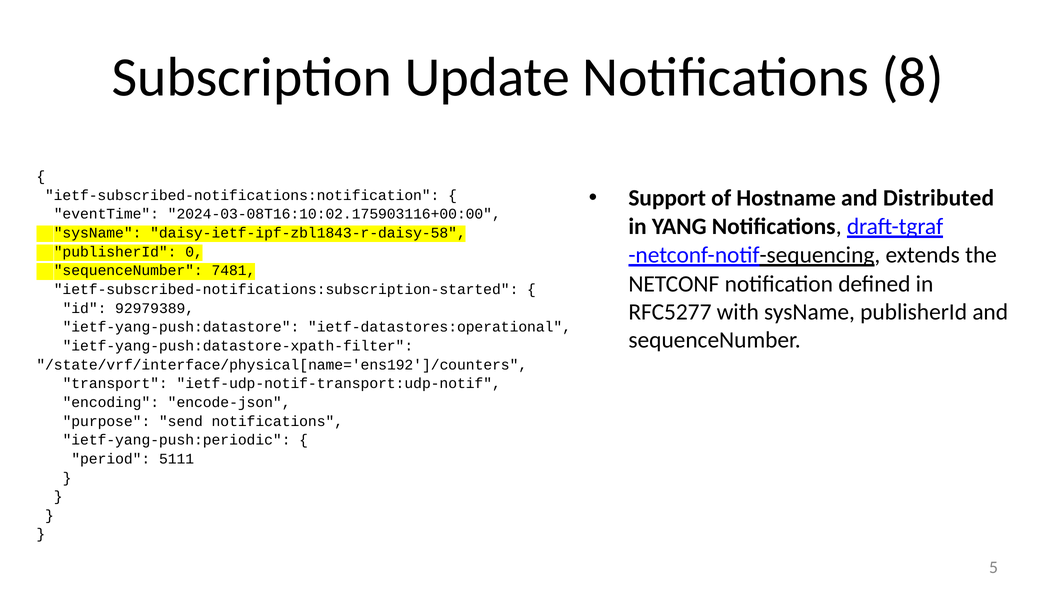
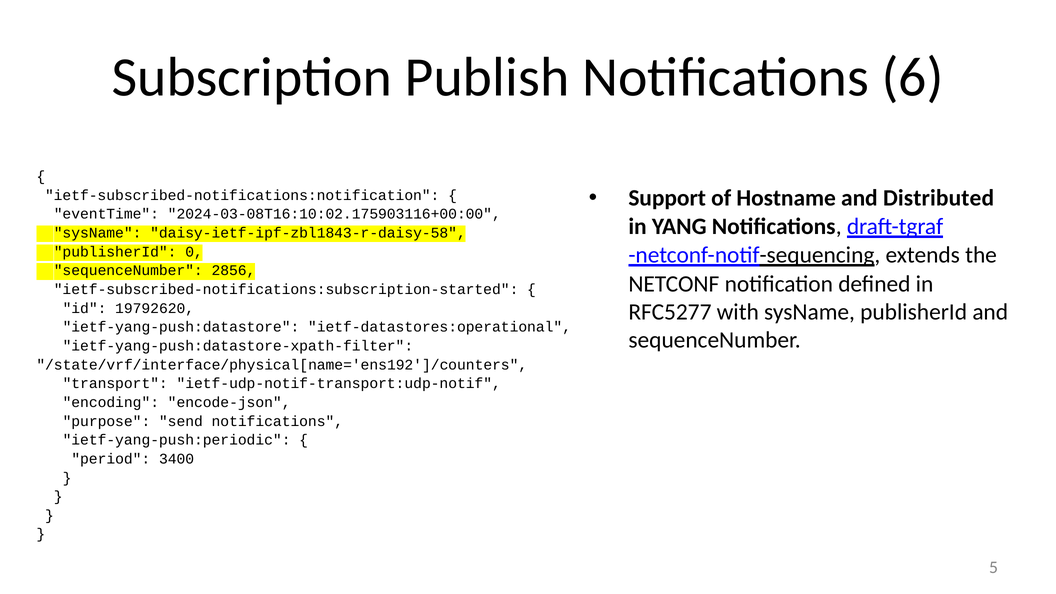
Update: Update -> Publish
8: 8 -> 6
7481: 7481 -> 2856
92979389: 92979389 -> 19792620
5111: 5111 -> 3400
